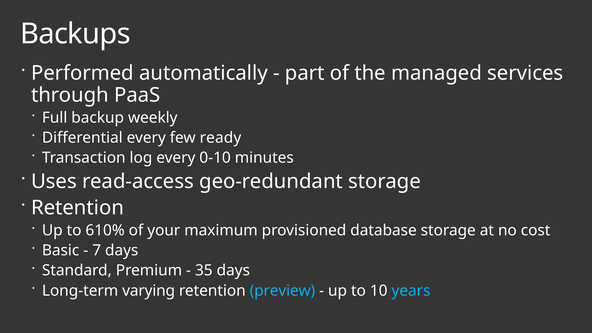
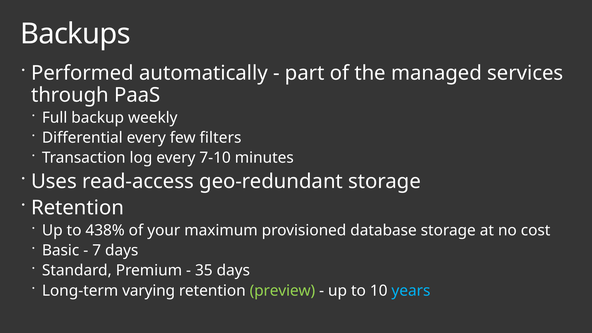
ready: ready -> filters
0-10: 0-10 -> 7-10
610%: 610% -> 438%
preview colour: light blue -> light green
